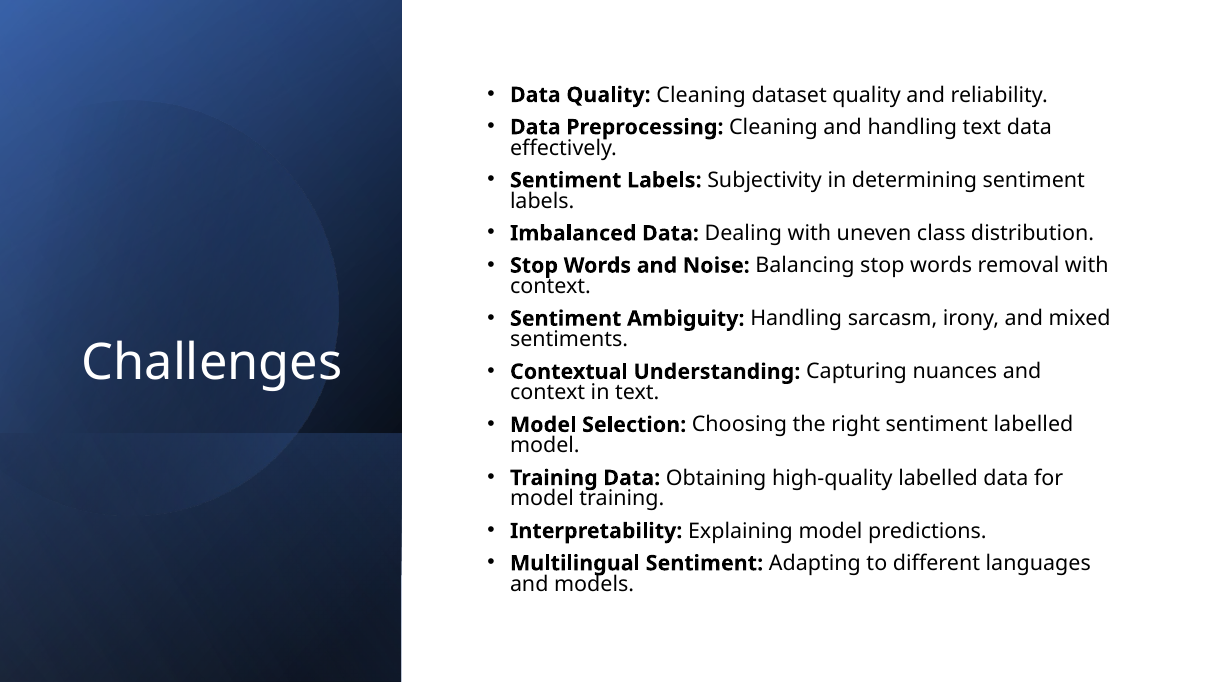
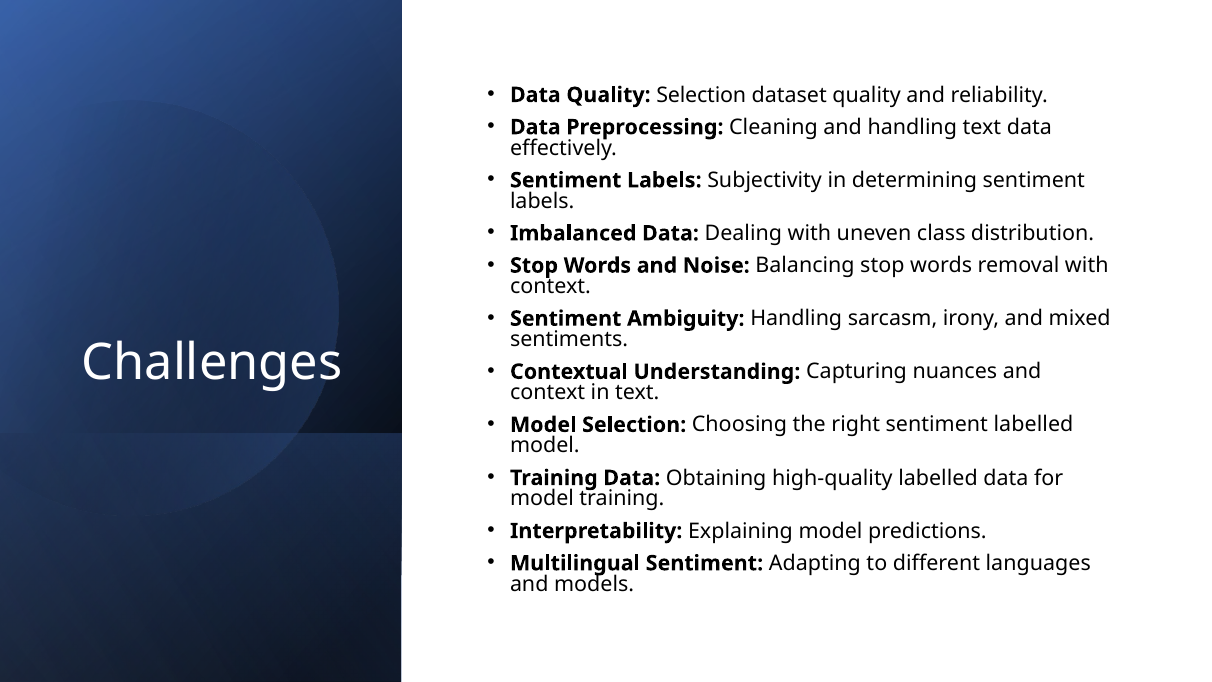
Quality Cleaning: Cleaning -> Selection
